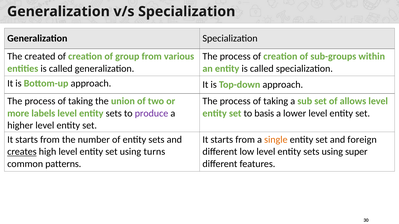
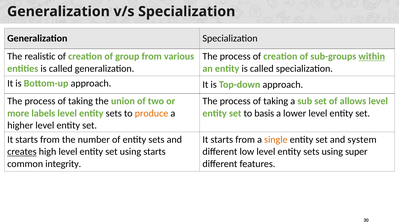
created: created -> realistic
within underline: none -> present
produce colour: purple -> orange
foreign: foreign -> system
using turns: turns -> starts
patterns: patterns -> integrity
